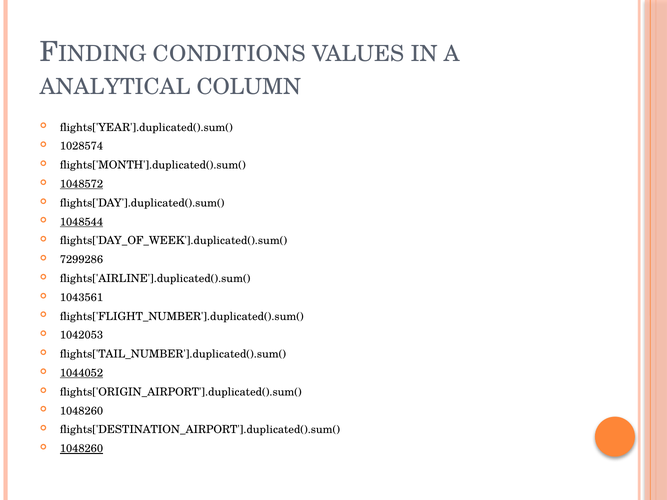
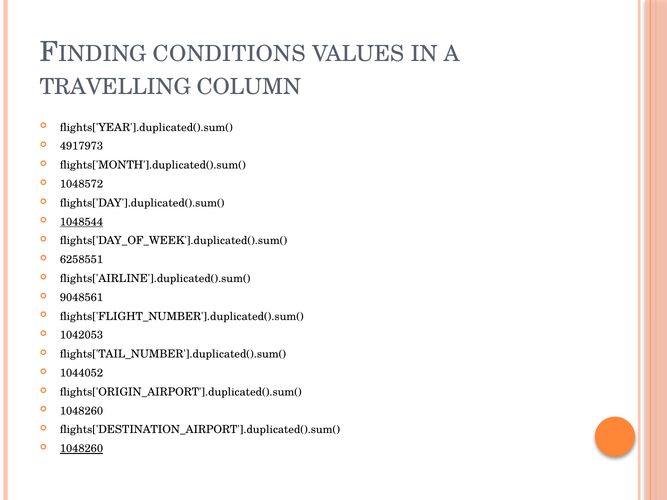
ANALYTICAL: ANALYTICAL -> TRAVELLING
1028574: 1028574 -> 4917973
1048572 underline: present -> none
7299286: 7299286 -> 6258551
1043561: 1043561 -> 9048561
1044052 underline: present -> none
